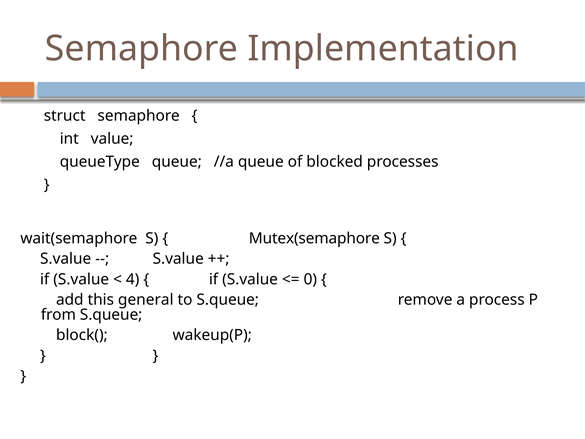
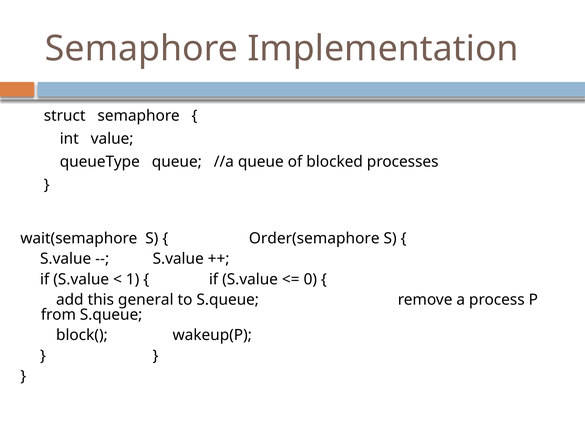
Mutex(semaphore: Mutex(semaphore -> Order(semaphore
4: 4 -> 1
